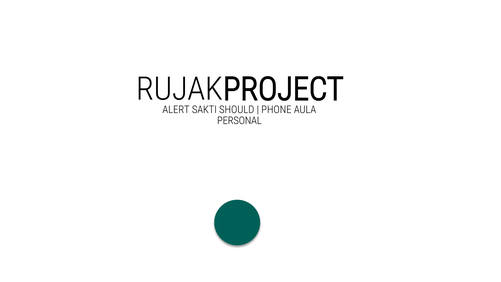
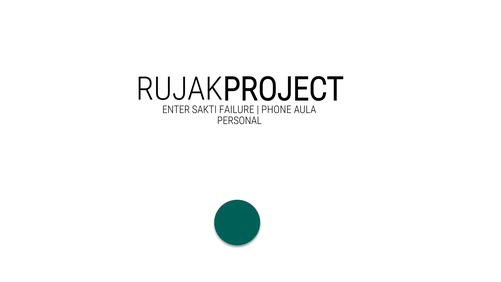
ALERT: ALERT -> ENTER
SHOULD: SHOULD -> FAILURE
